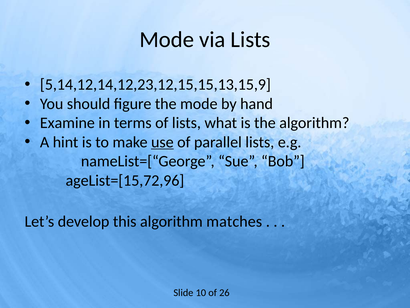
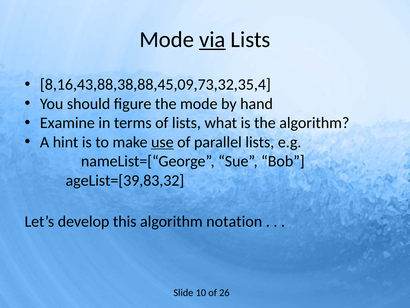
via underline: none -> present
5,14,12,14,12,23,12,15,15,13,15,9: 5,14,12,14,12,23,12,15,15,13,15,9 -> 8,16,43,88,38,88,45,09,73,32,35,4
ageList=[15,72,96: ageList=[15,72,96 -> ageList=[39,83,32
matches: matches -> notation
